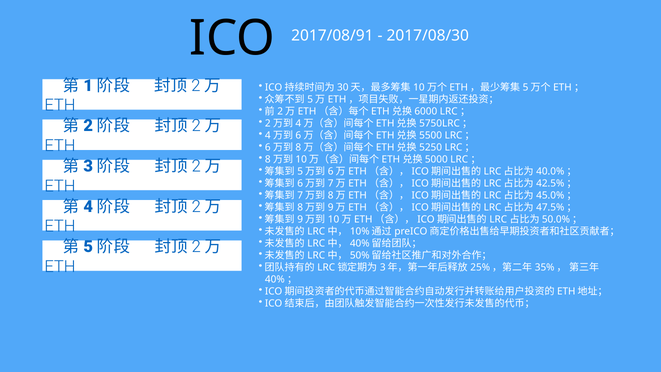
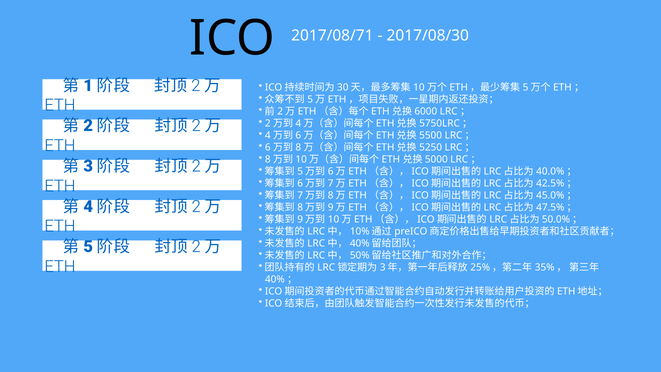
2017/08/91: 2017/08/91 -> 2017/08/71
